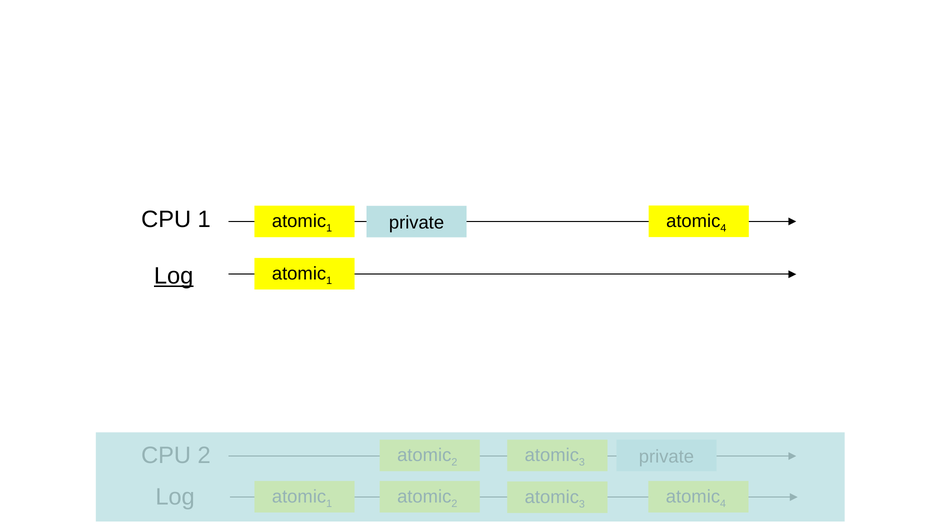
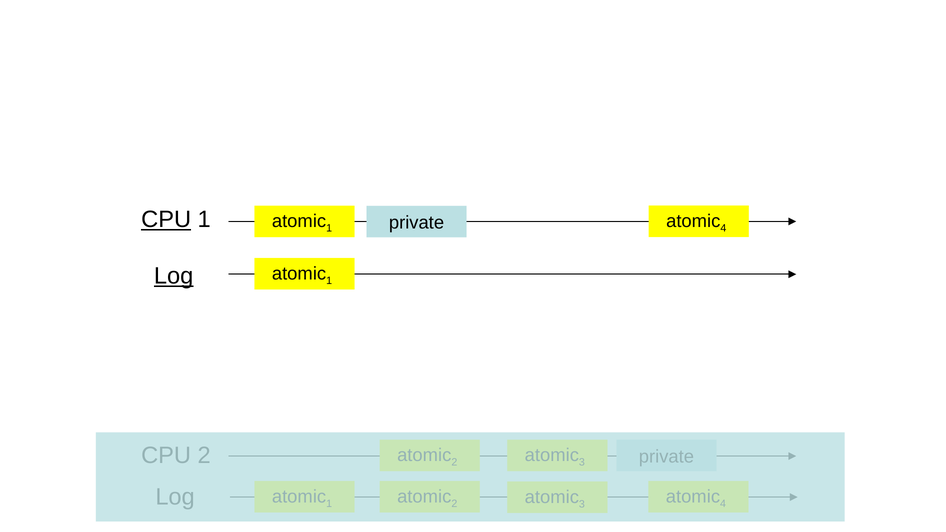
CPU at (166, 219) underline: none -> present
